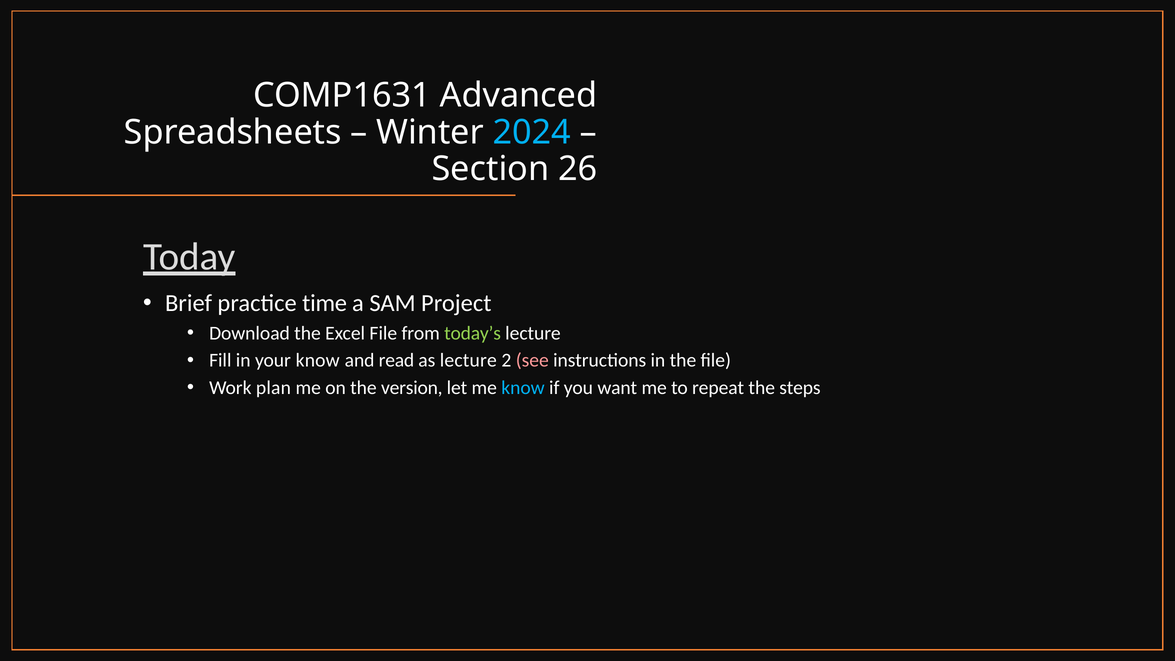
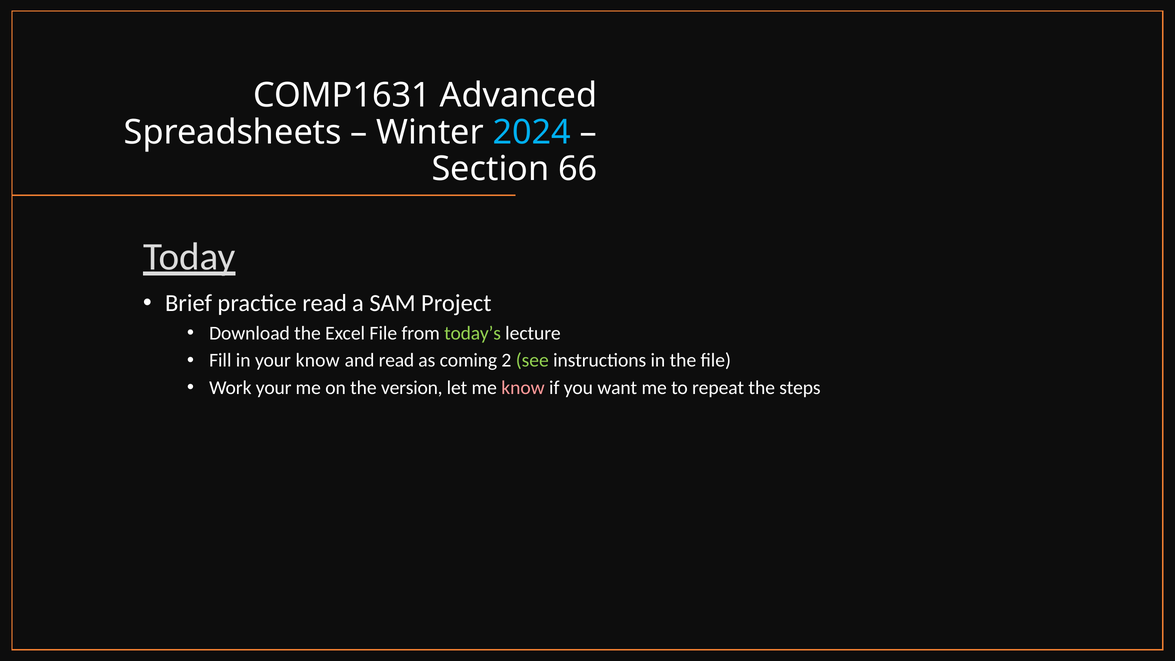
26: 26 -> 66
practice time: time -> read
as lecture: lecture -> coming
see colour: pink -> light green
Work plan: plan -> your
know at (523, 388) colour: light blue -> pink
